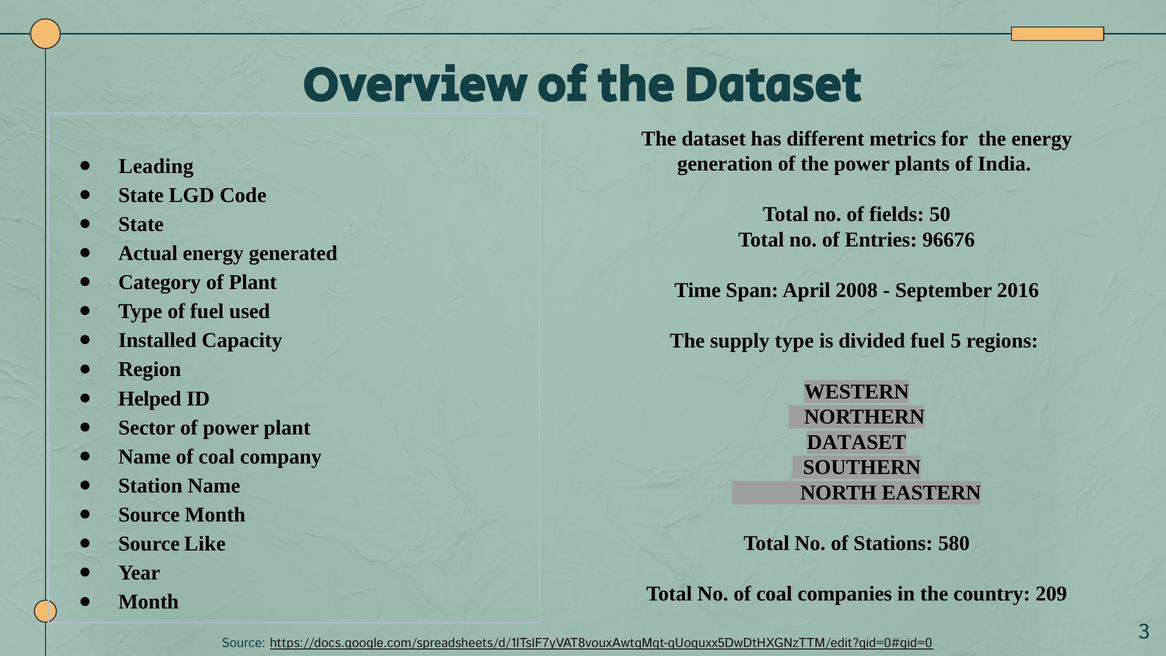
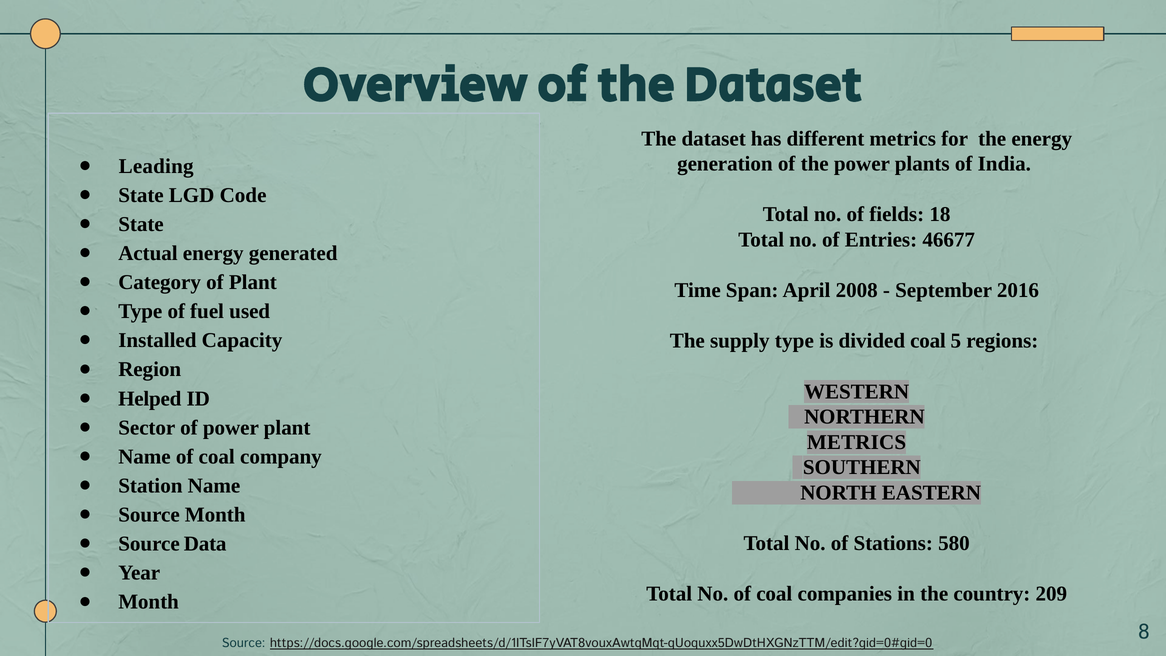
50: 50 -> 18
96676: 96676 -> 46677
divided fuel: fuel -> coal
DATASET at (857, 442): DATASET -> METRICS
Like: Like -> Data
3: 3 -> 8
